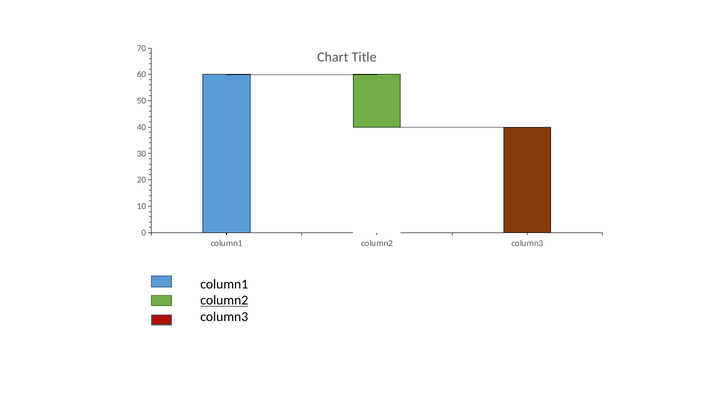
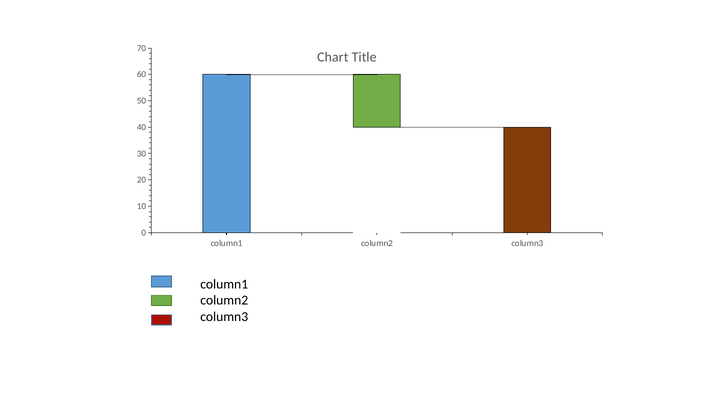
column2 at (224, 301) underline: present -> none
